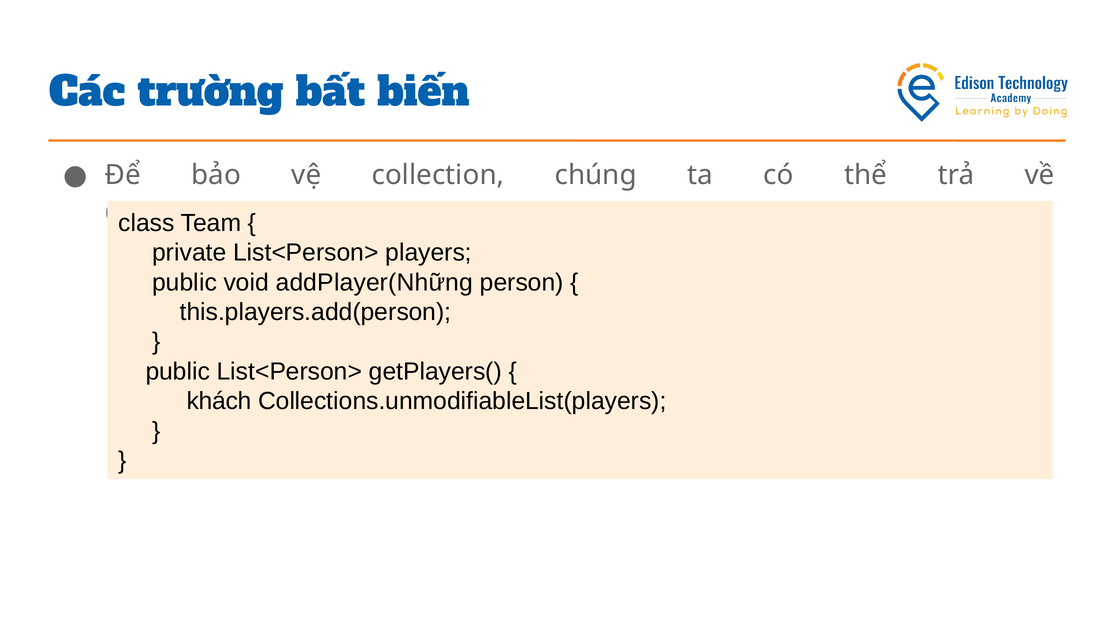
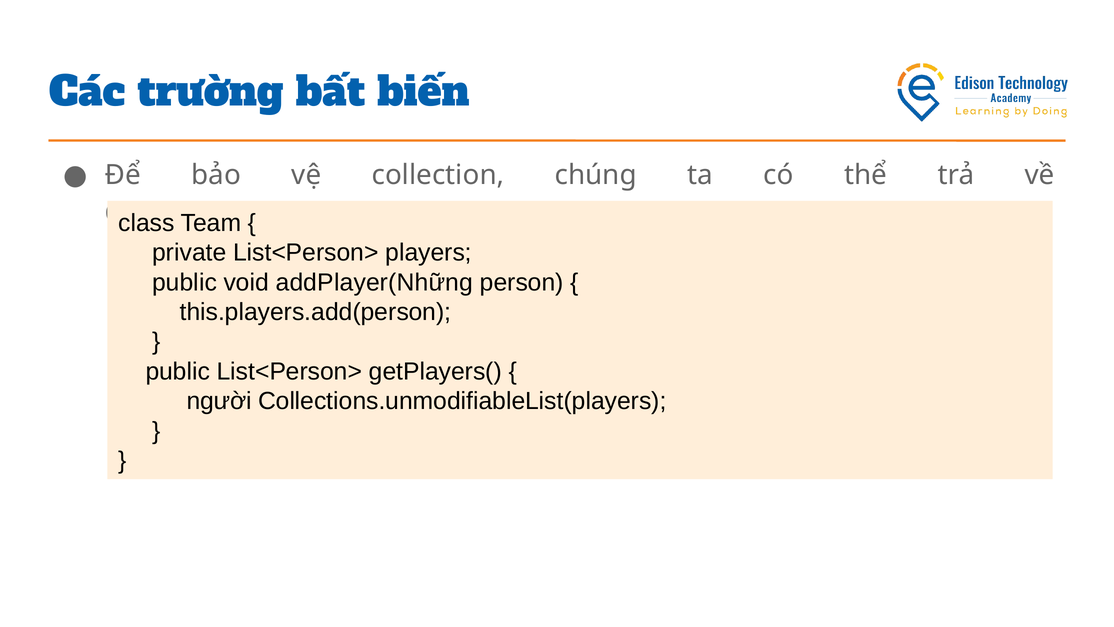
khách: khách -> người
